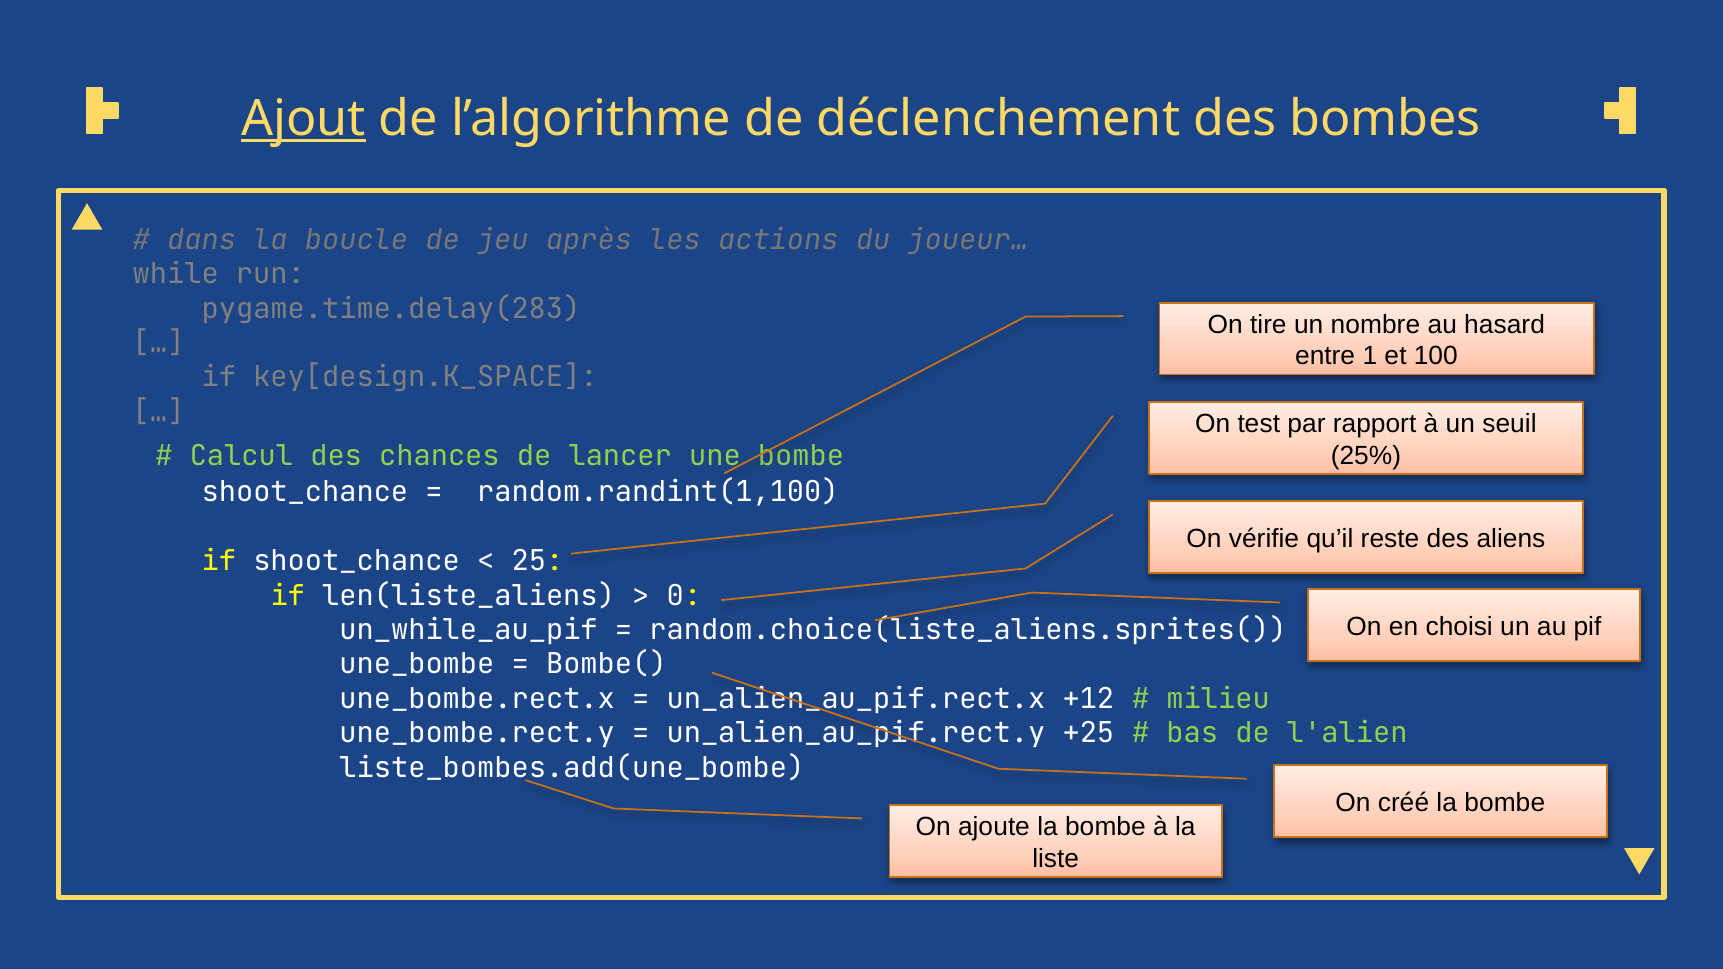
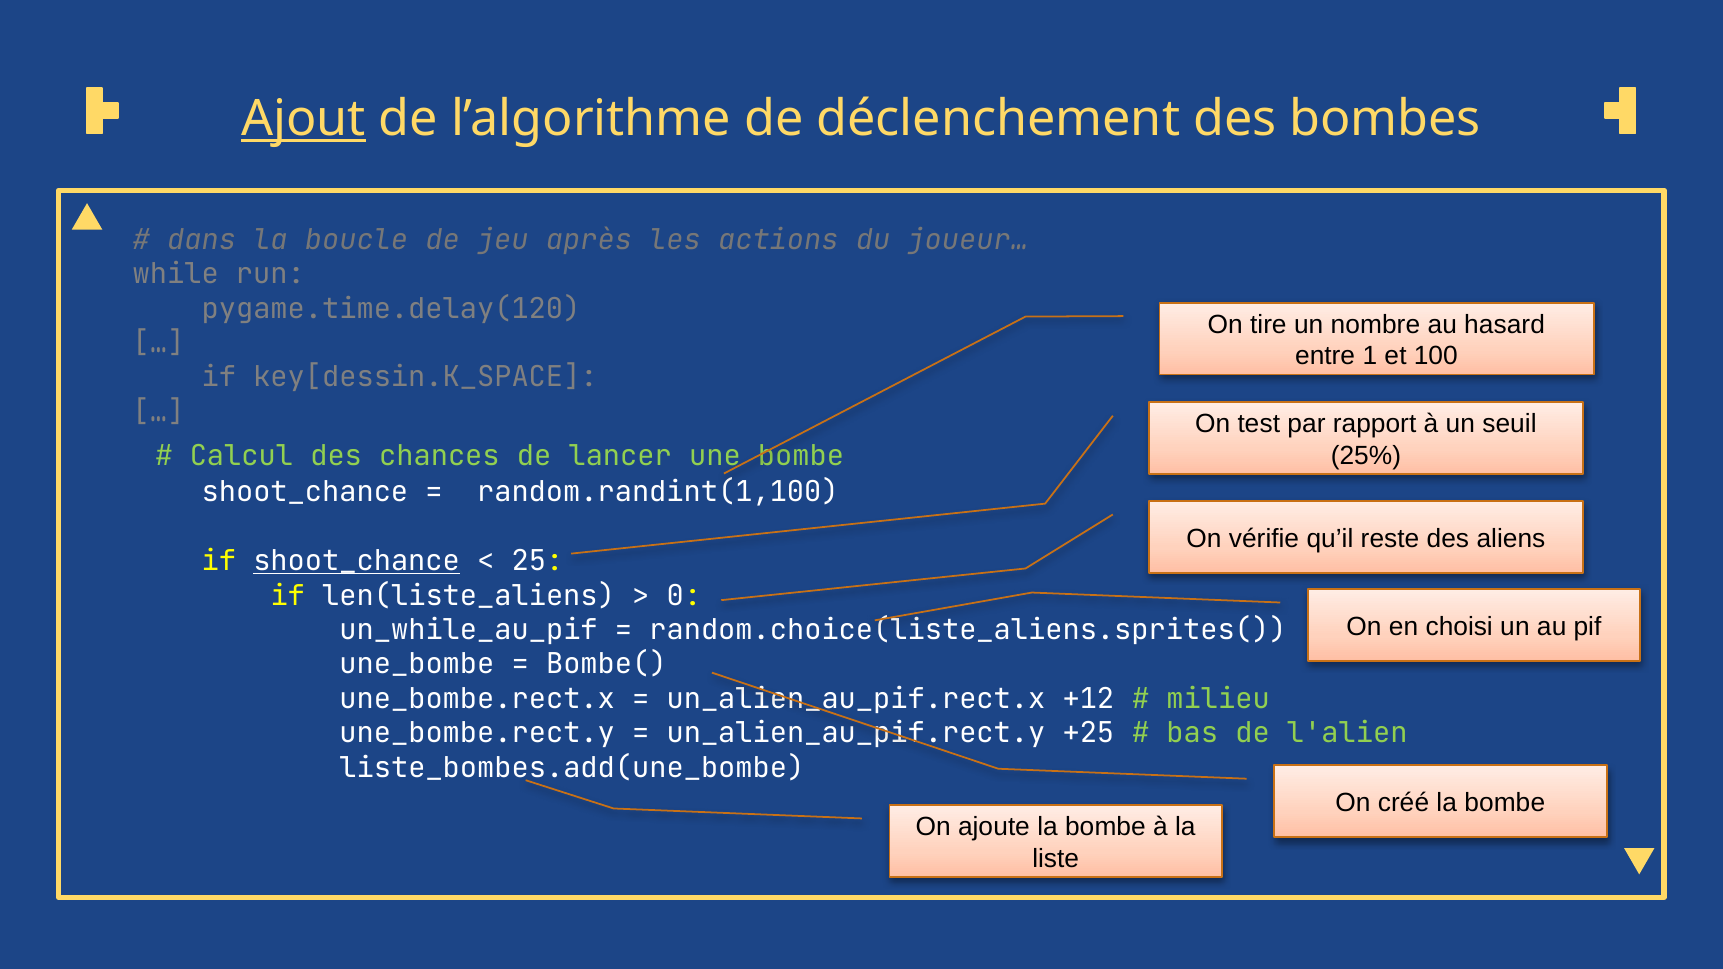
pygame.time.delay(283: pygame.time.delay(283 -> pygame.time.delay(120
key[design.K_SPACE: key[design.K_SPACE -> key[dessin.K_SPACE
shoot_chance at (357, 561) underline: none -> present
